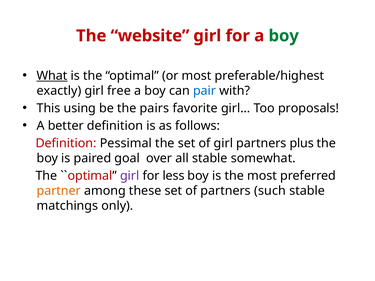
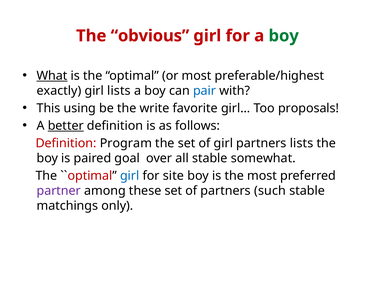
website: website -> obvious
girl free: free -> lists
pairs: pairs -> write
better underline: none -> present
Pessimal: Pessimal -> Program
partners plus: plus -> lists
girl at (130, 176) colour: purple -> blue
less: less -> site
partner colour: orange -> purple
